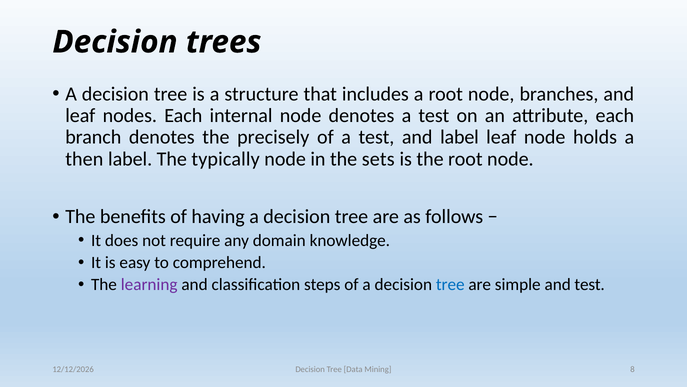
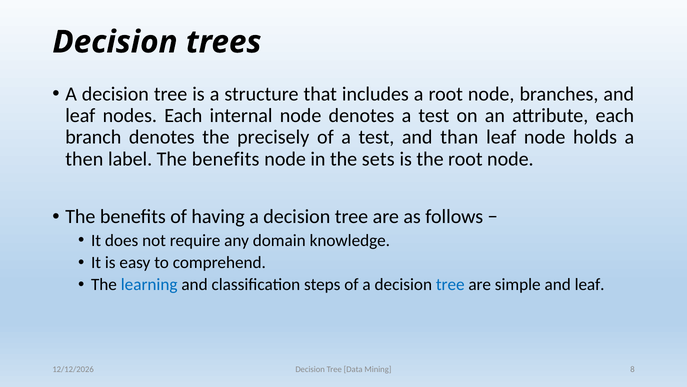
and label: label -> than
label The typically: typically -> benefits
learning colour: purple -> blue
simple and test: test -> leaf
